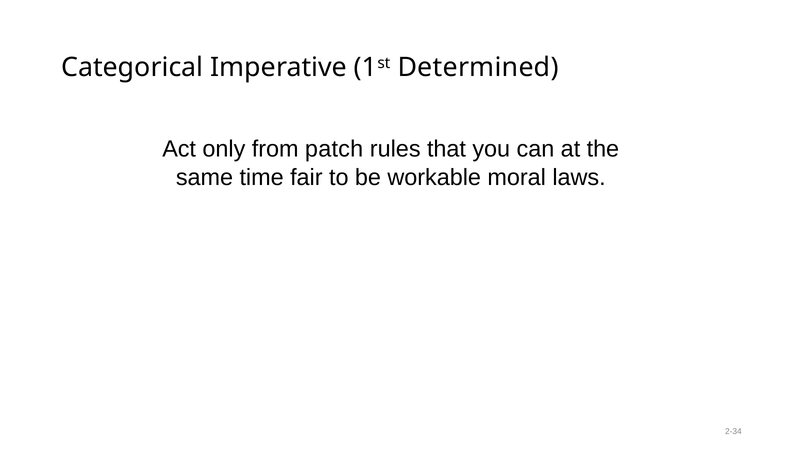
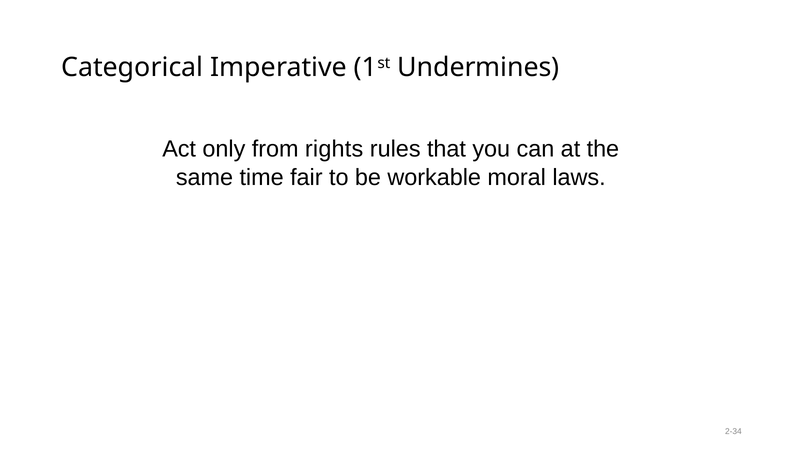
Determined: Determined -> Undermines
patch: patch -> rights
